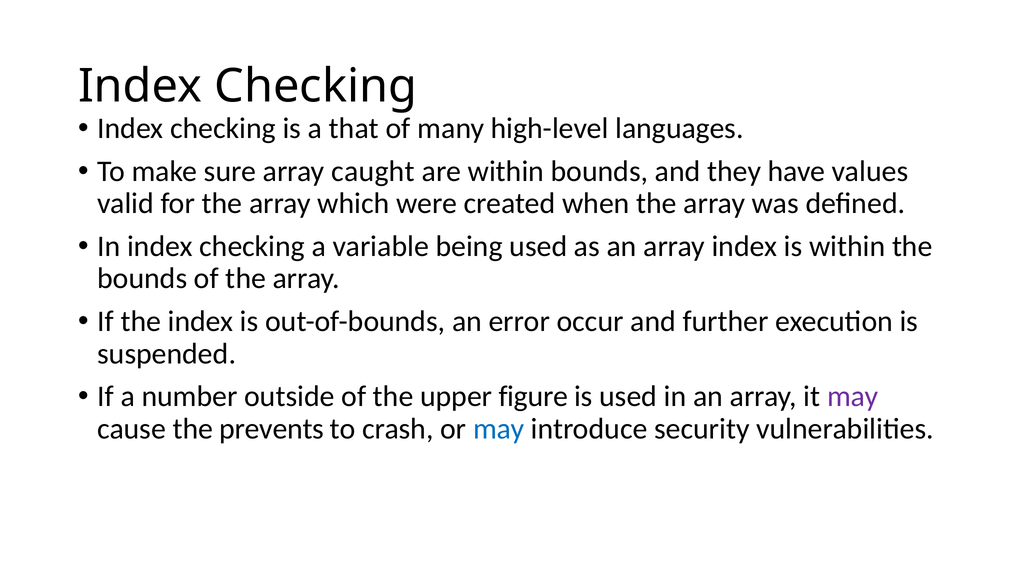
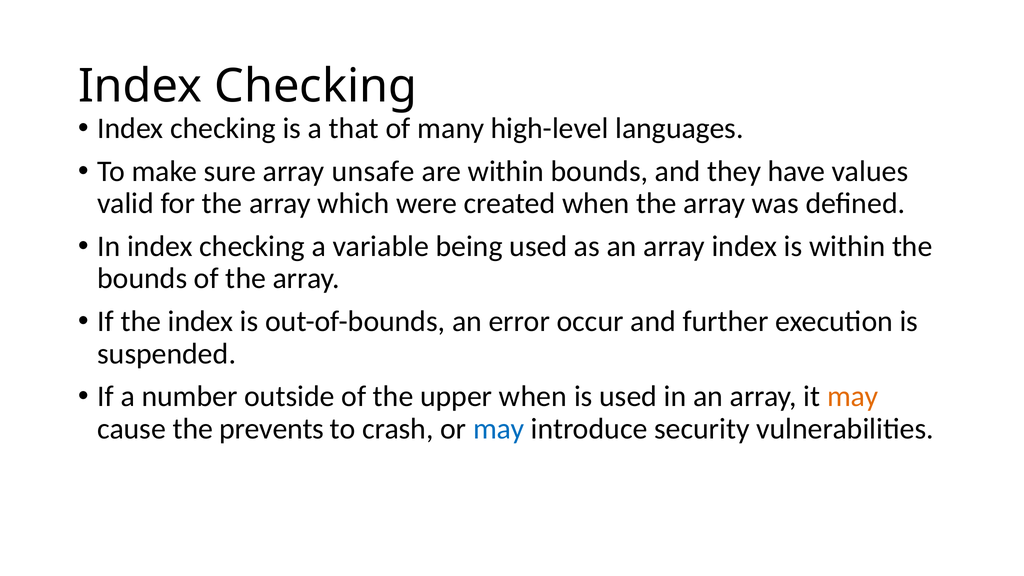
caught: caught -> unsafe
upper figure: figure -> when
may at (853, 397) colour: purple -> orange
